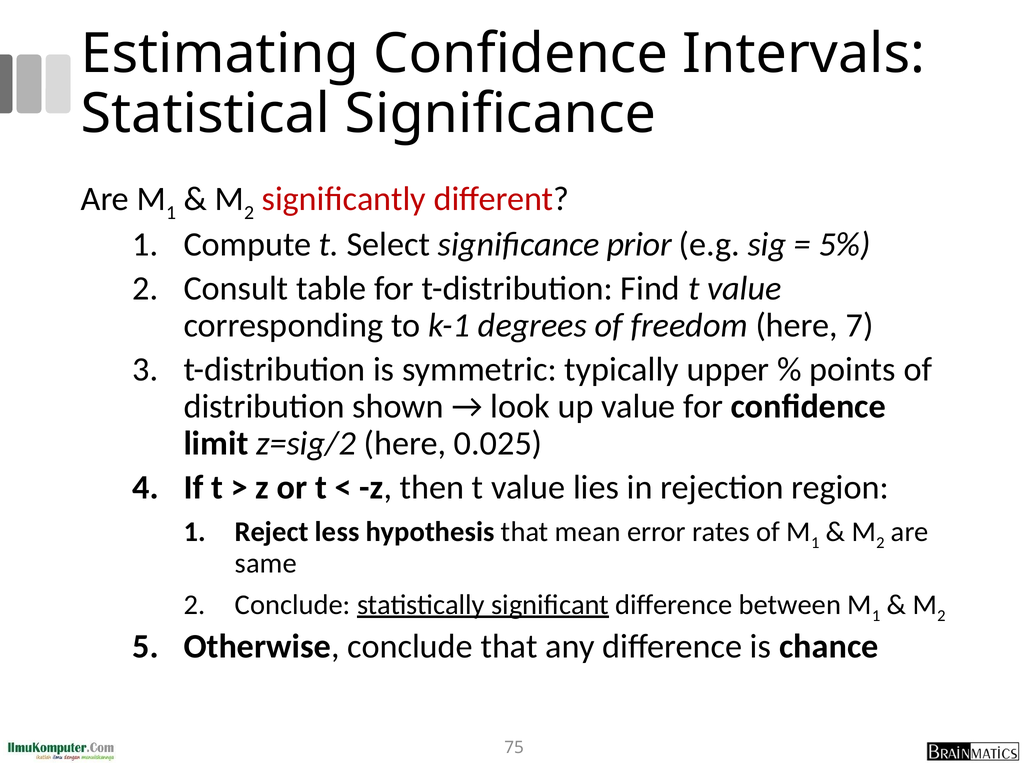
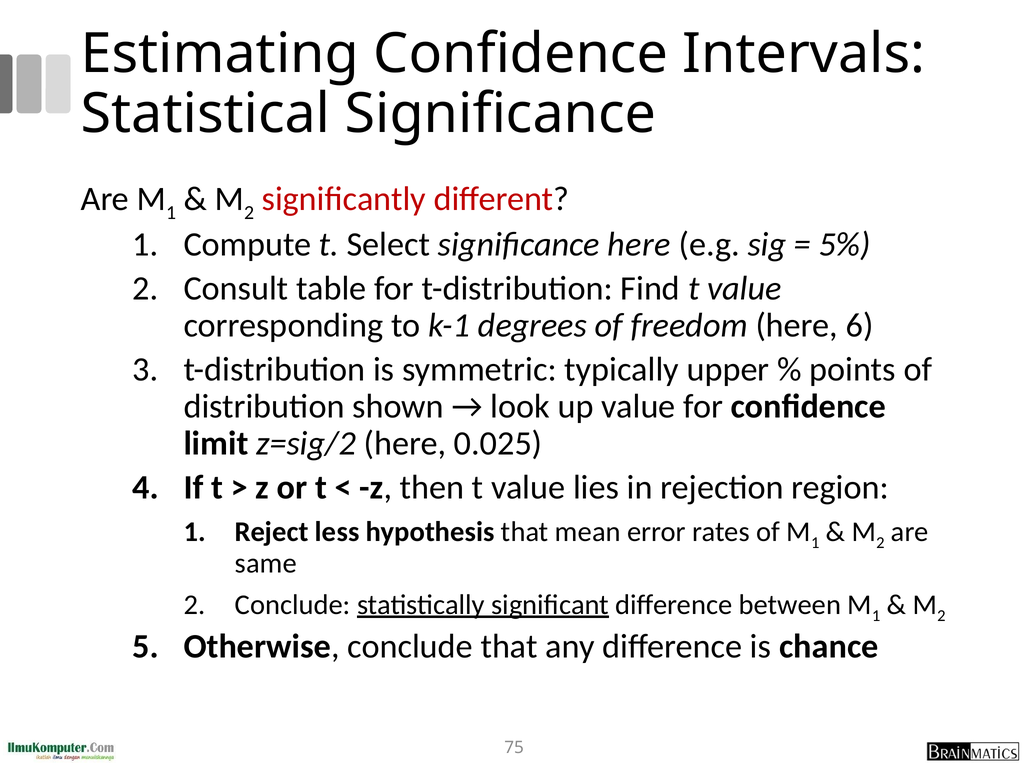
significance prior: prior -> here
7: 7 -> 6
